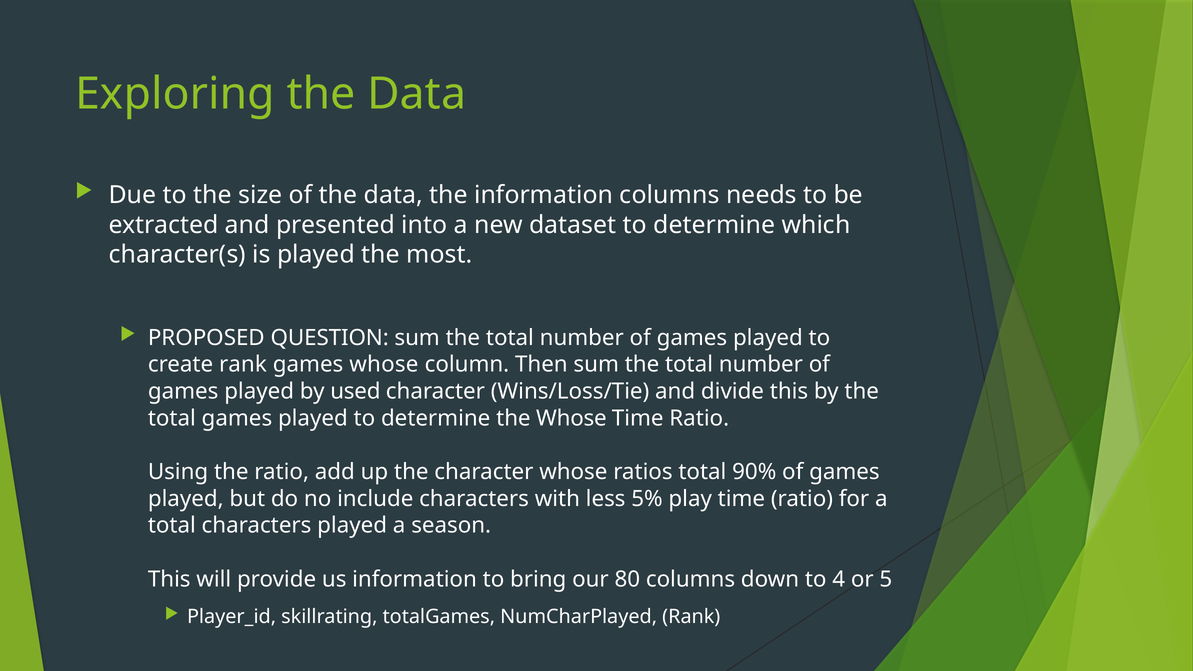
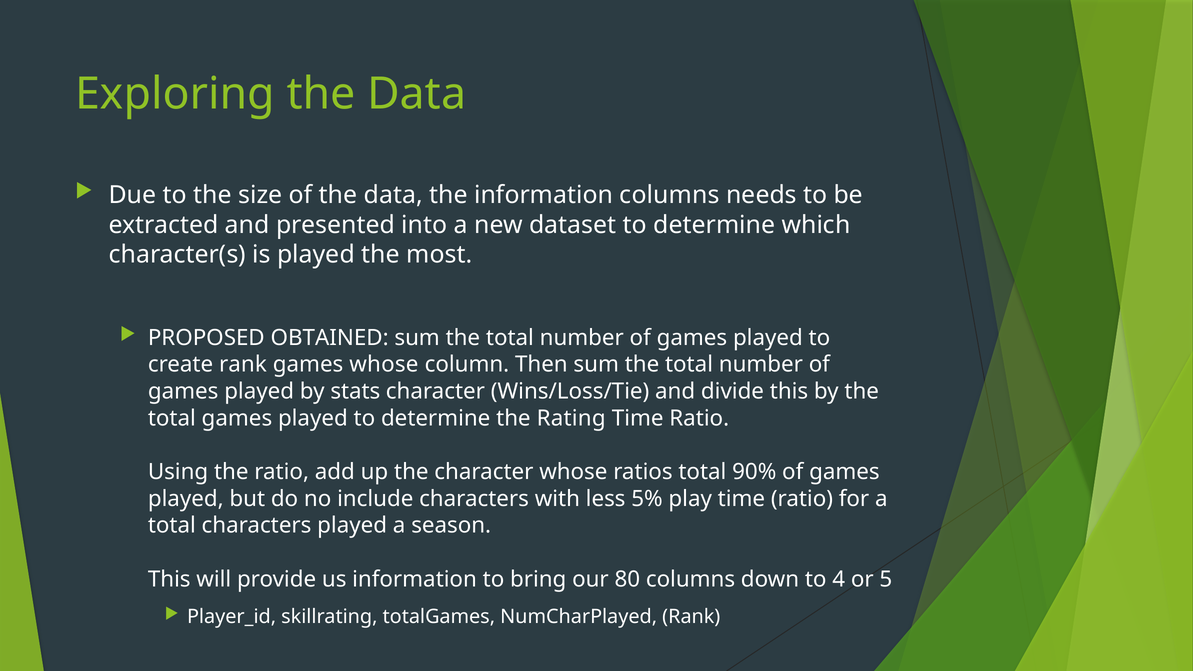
QUESTION: QUESTION -> OBTAINED
used: used -> stats
the Whose: Whose -> Rating
